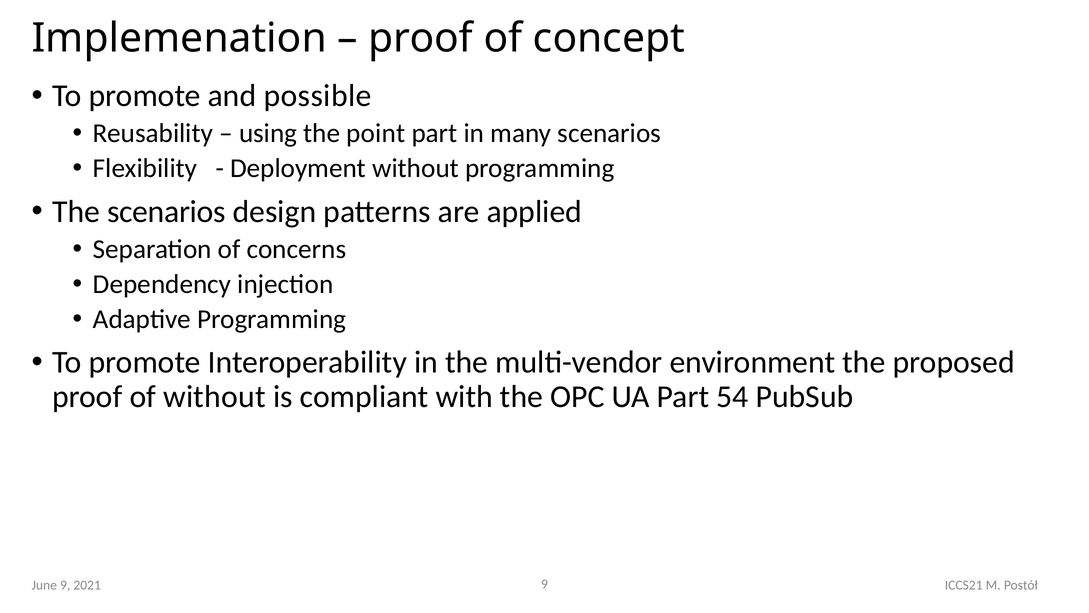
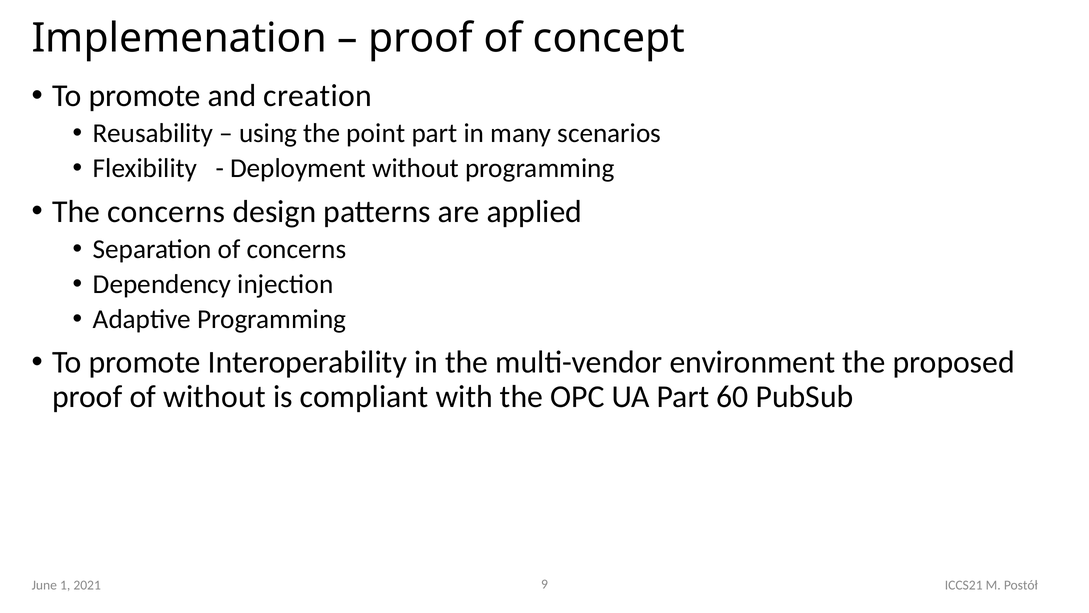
possible: possible -> creation
The scenarios: scenarios -> concerns
54: 54 -> 60
June 9: 9 -> 1
